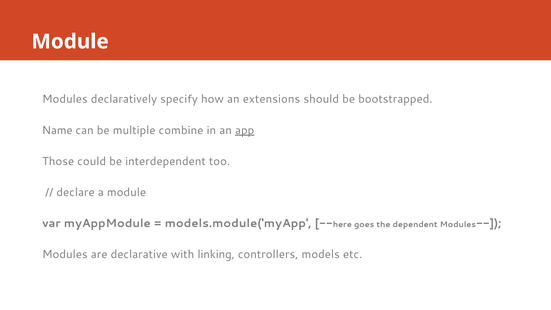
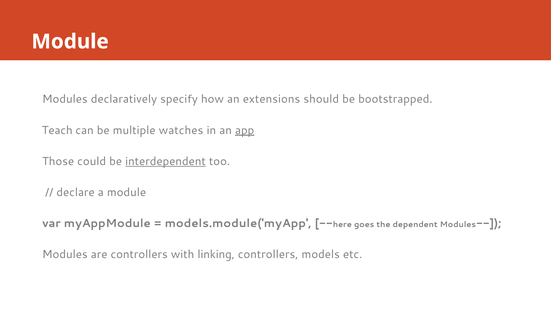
Name: Name -> Teach
combine: combine -> watches
interdependent underline: none -> present
are declarative: declarative -> controllers
